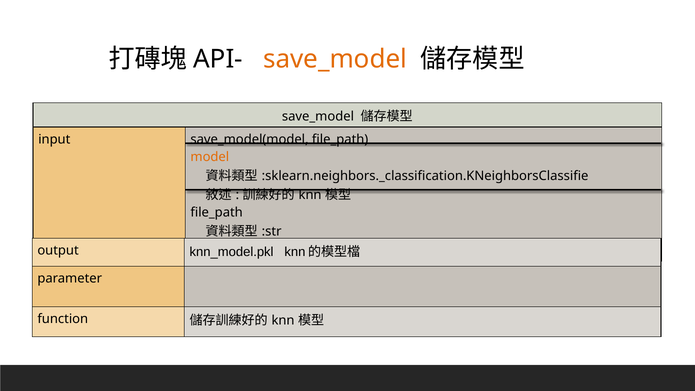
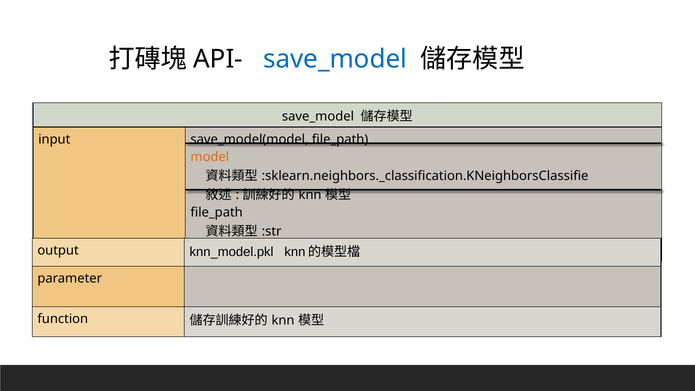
save_model at (335, 59) colour: orange -> blue
